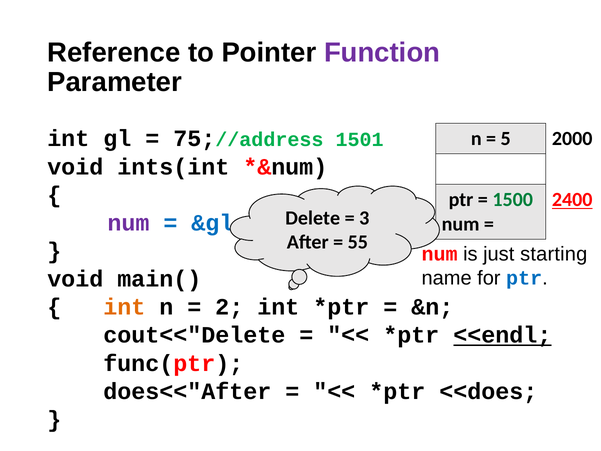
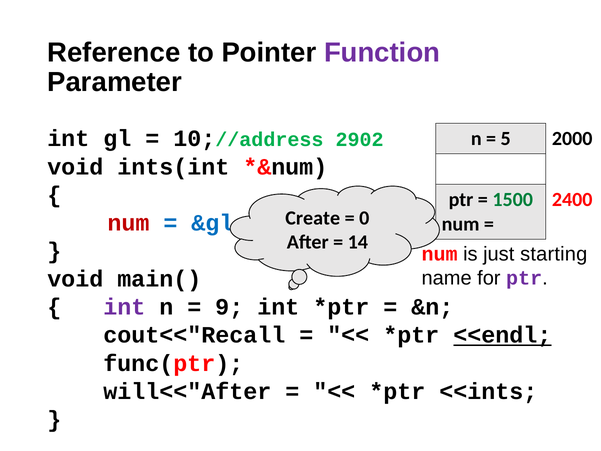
75: 75 -> 10
1501: 1501 -> 2902
2400 underline: present -> none
Delete: Delete -> Create
3: 3 -> 0
num at (128, 223) colour: purple -> red
55: 55 -> 14
ptr at (524, 278) colour: blue -> purple
int at (124, 307) colour: orange -> purple
2: 2 -> 9
cout<<"Delete: cout<<"Delete -> cout<<"Recall
does<<"After: does<<"After -> will<<"After
<<does: <<does -> <<ints
